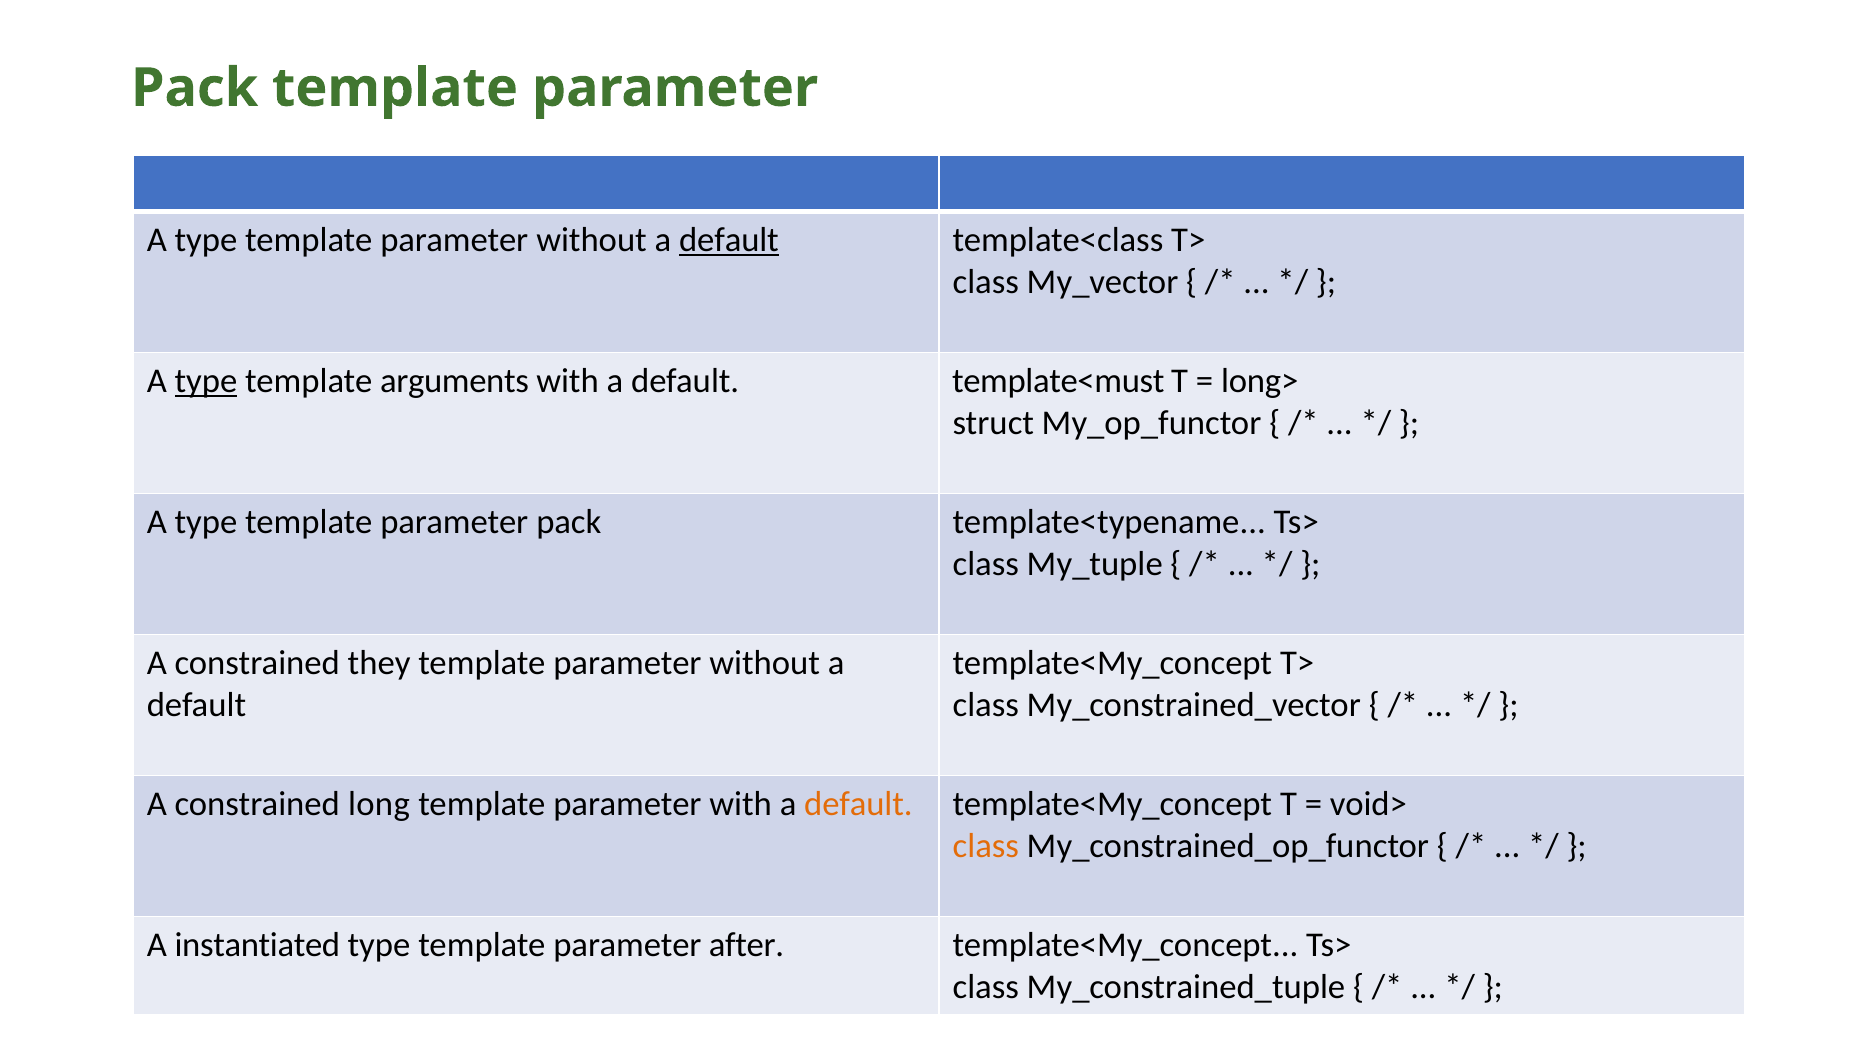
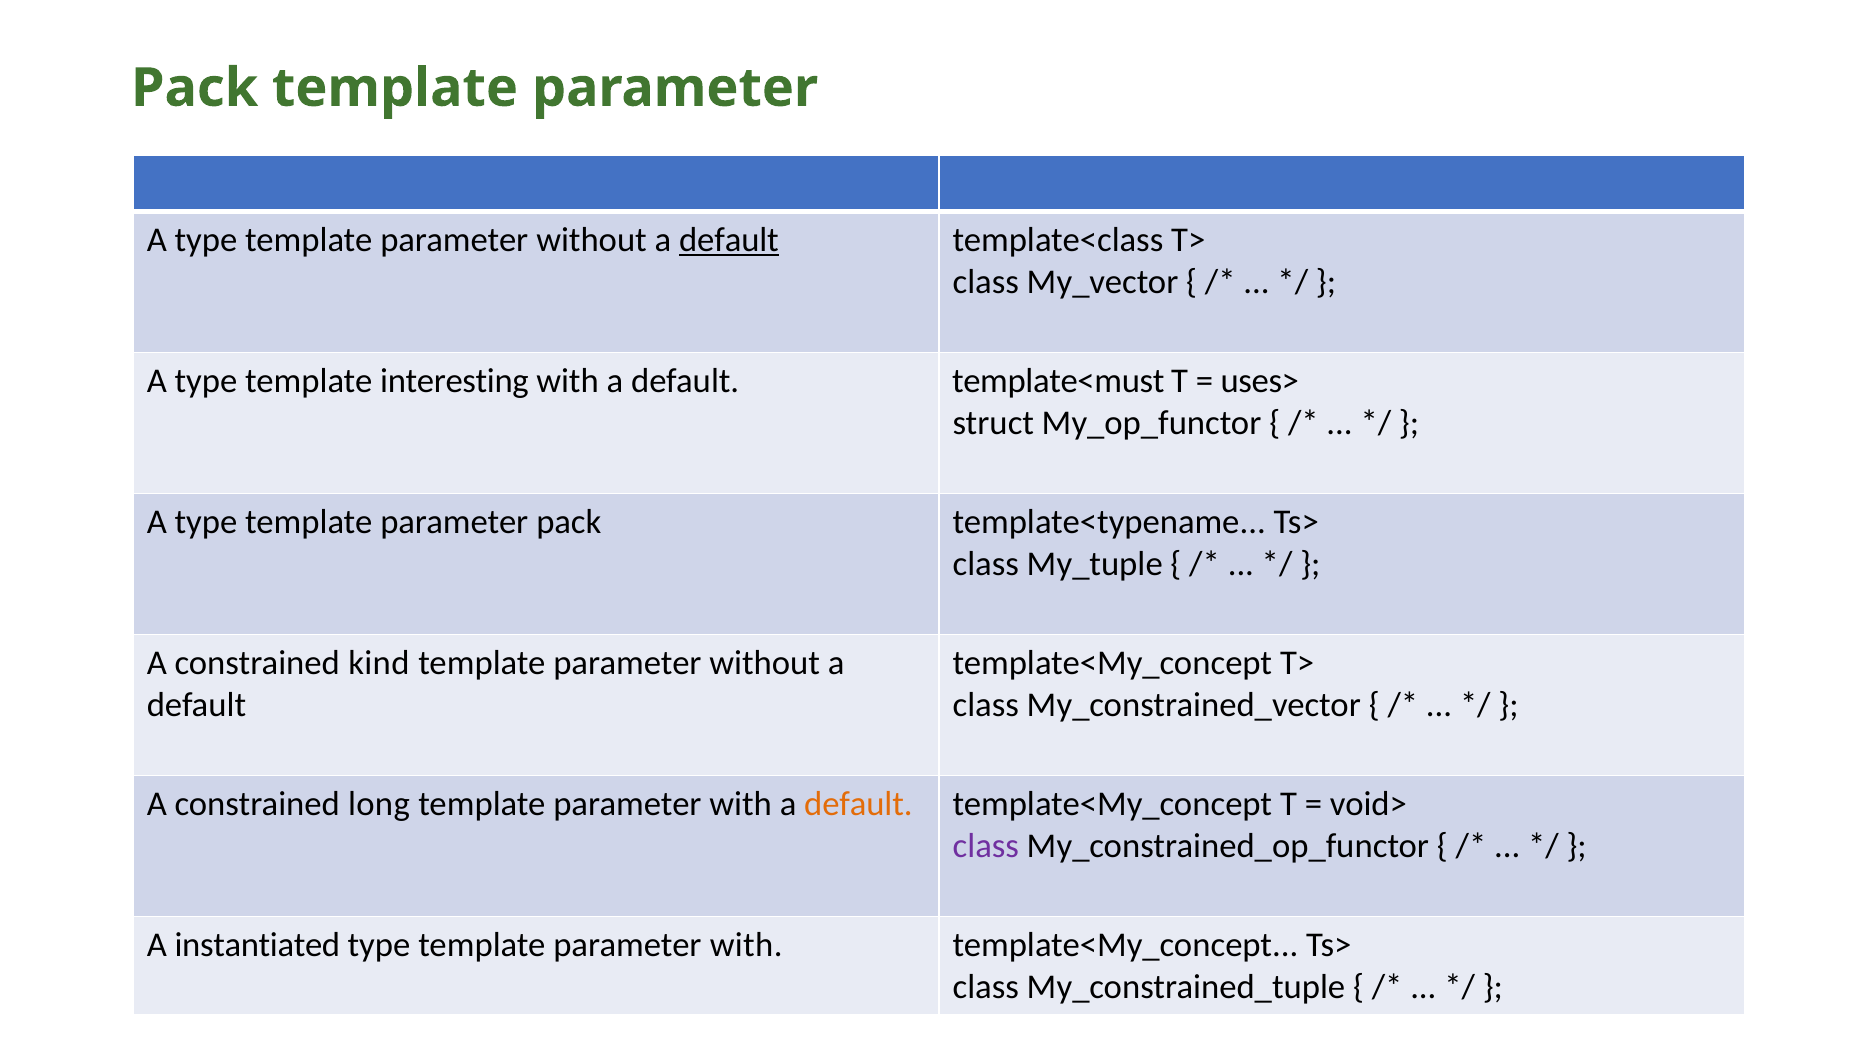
type at (206, 381) underline: present -> none
arguments: arguments -> interesting
long>: long> -> uses>
they: they -> kind
class at (986, 846) colour: orange -> purple
type template parameter after: after -> with
